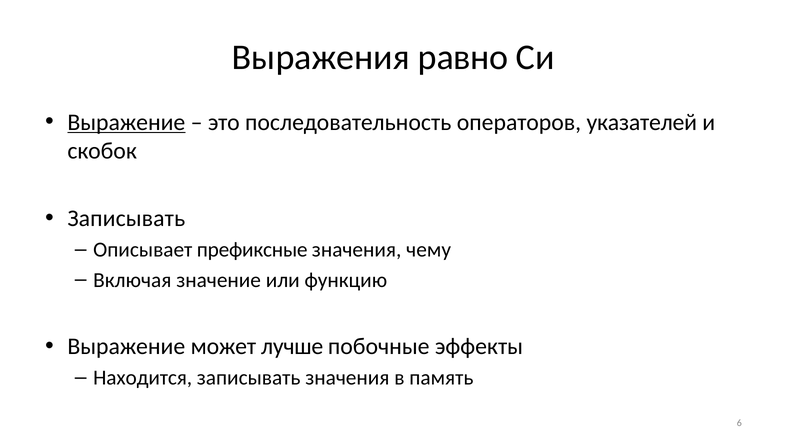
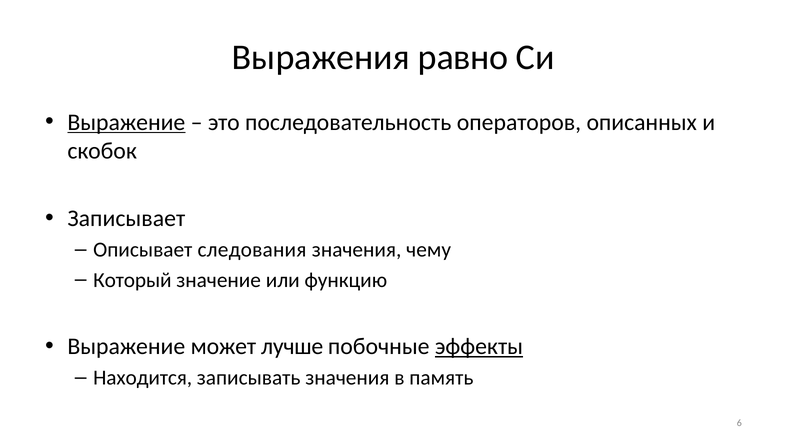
указателей: указателей -> описанных
Записывать at (126, 218): Записывать -> Записывает
префиксные: префиксные -> следования
Включая: Включая -> Который
эффекты underline: none -> present
